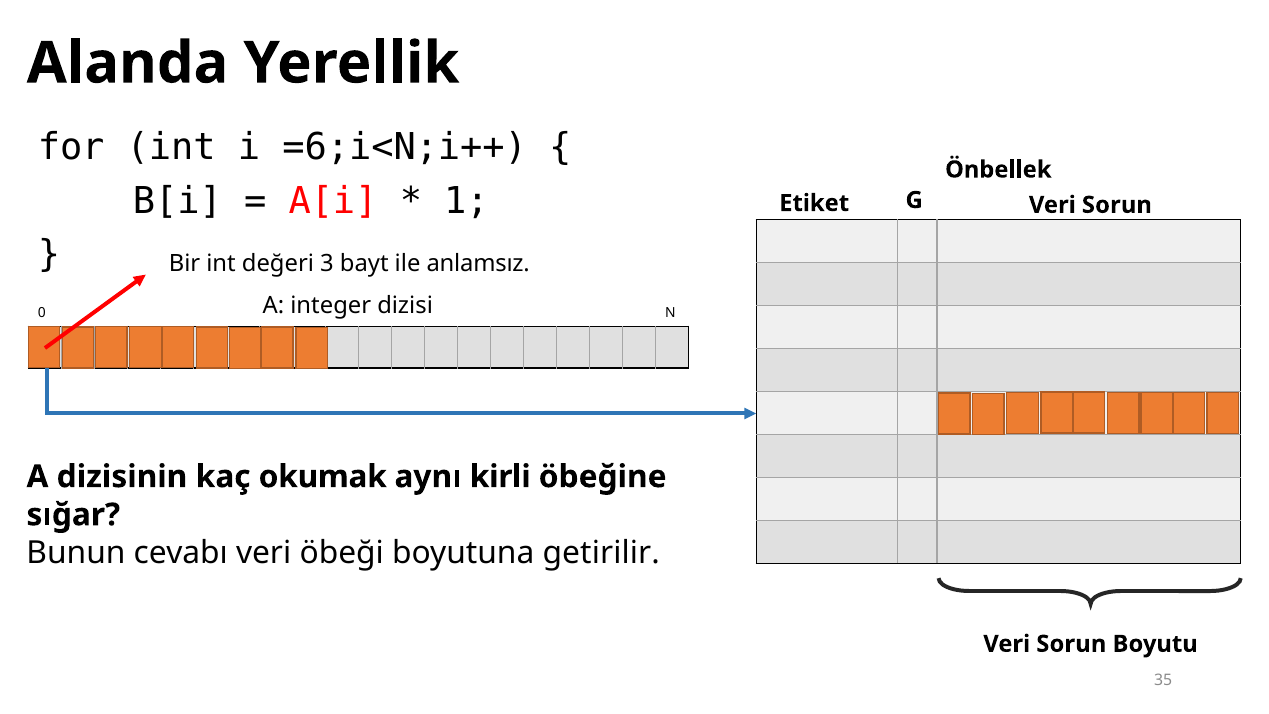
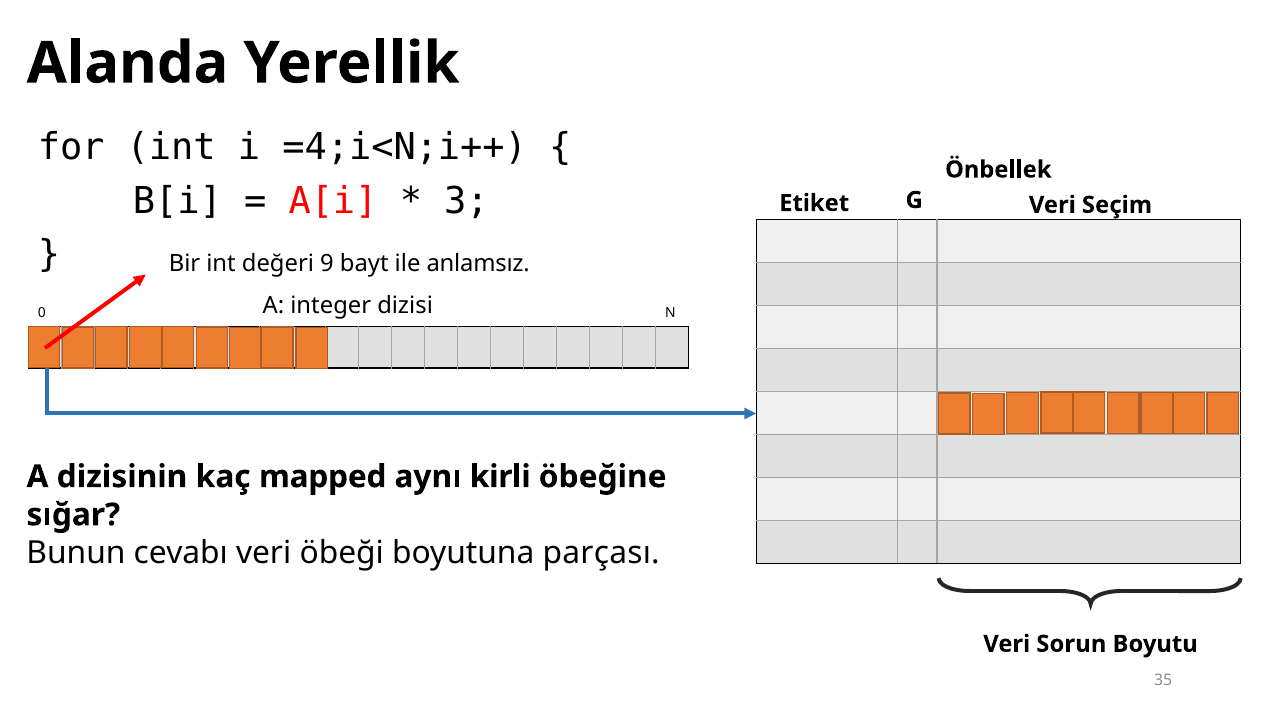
=6;i<N;i++: =6;i<N;i++ -> =4;i<N;i++
1: 1 -> 3
Sorun at (1117, 205): Sorun -> Seçim
3: 3 -> 9
okumak: okumak -> mapped
getirilir: getirilir -> parçası
